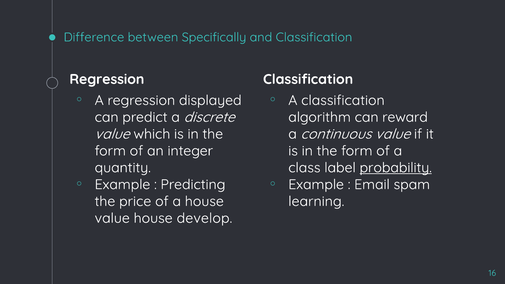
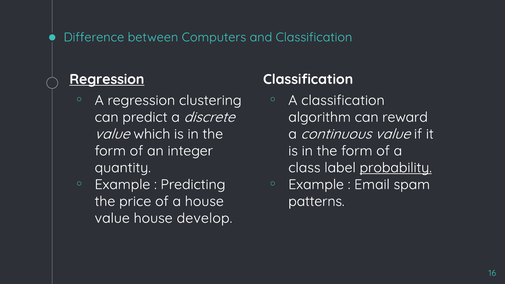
Specifically: Specifically -> Computers
Regression at (107, 79) underline: none -> present
displayed: displayed -> clustering
learning: learning -> patterns
